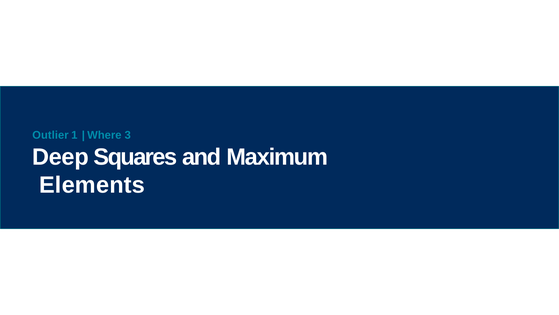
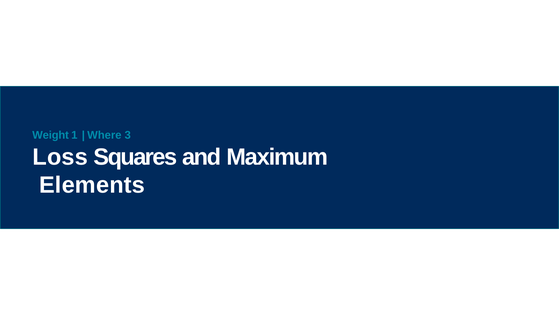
Outlier: Outlier -> Weight
Deep: Deep -> Loss
